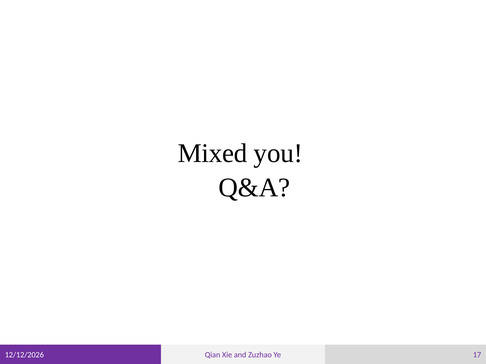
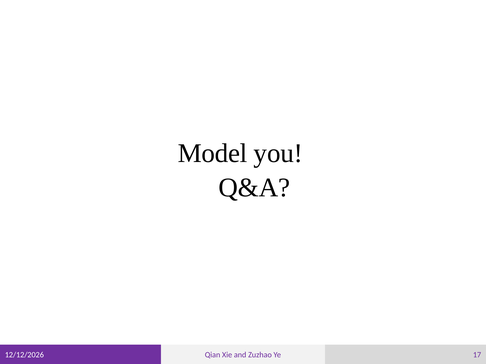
Mixed: Mixed -> Model
